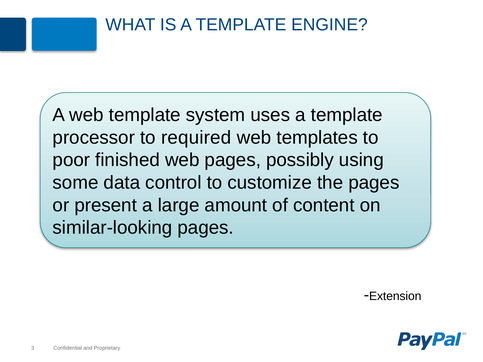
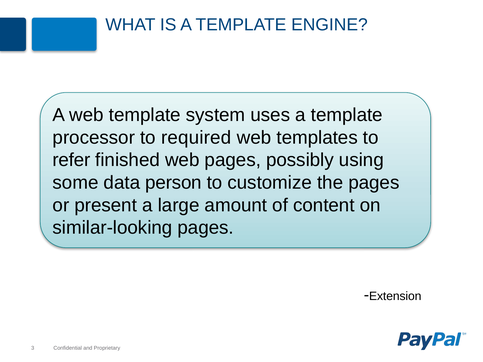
poor: poor -> refer
control: control -> person
